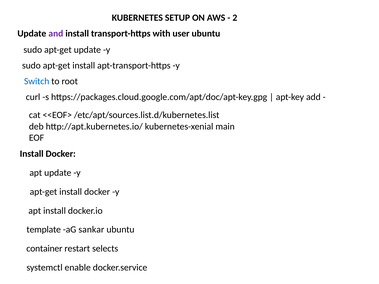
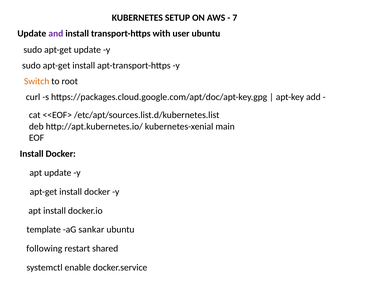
2: 2 -> 7
Switch colour: blue -> orange
container: container -> following
selects: selects -> shared
